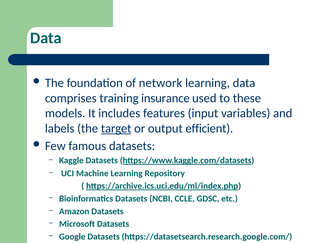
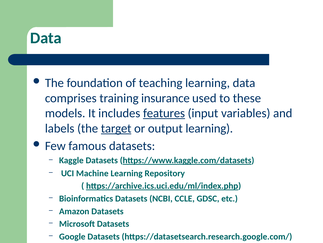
network: network -> teaching
features underline: none -> present
output efficient: efficient -> learning
